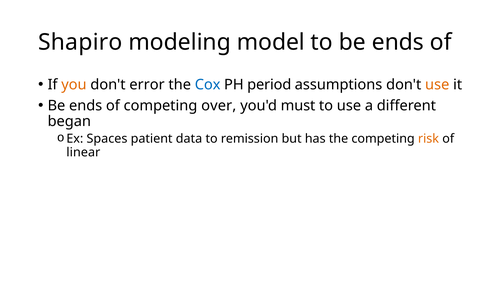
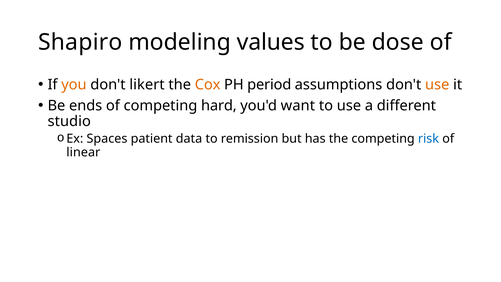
model: model -> values
to be ends: ends -> dose
error: error -> likert
Cox colour: blue -> orange
over: over -> hard
must: must -> want
began: began -> studio
risk colour: orange -> blue
